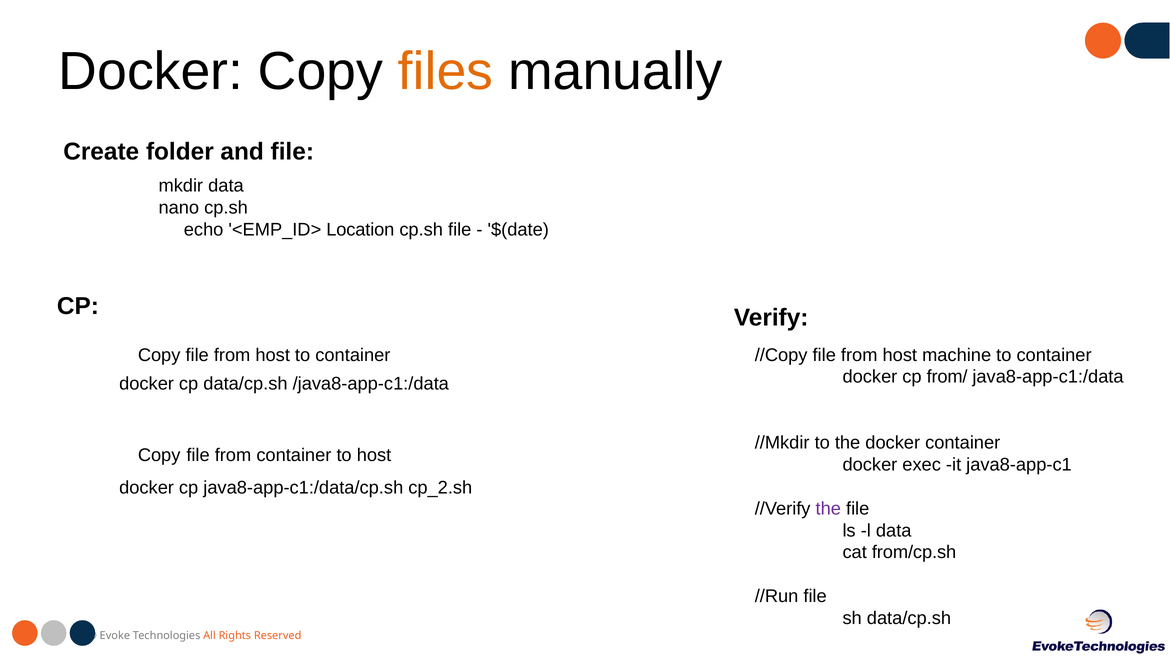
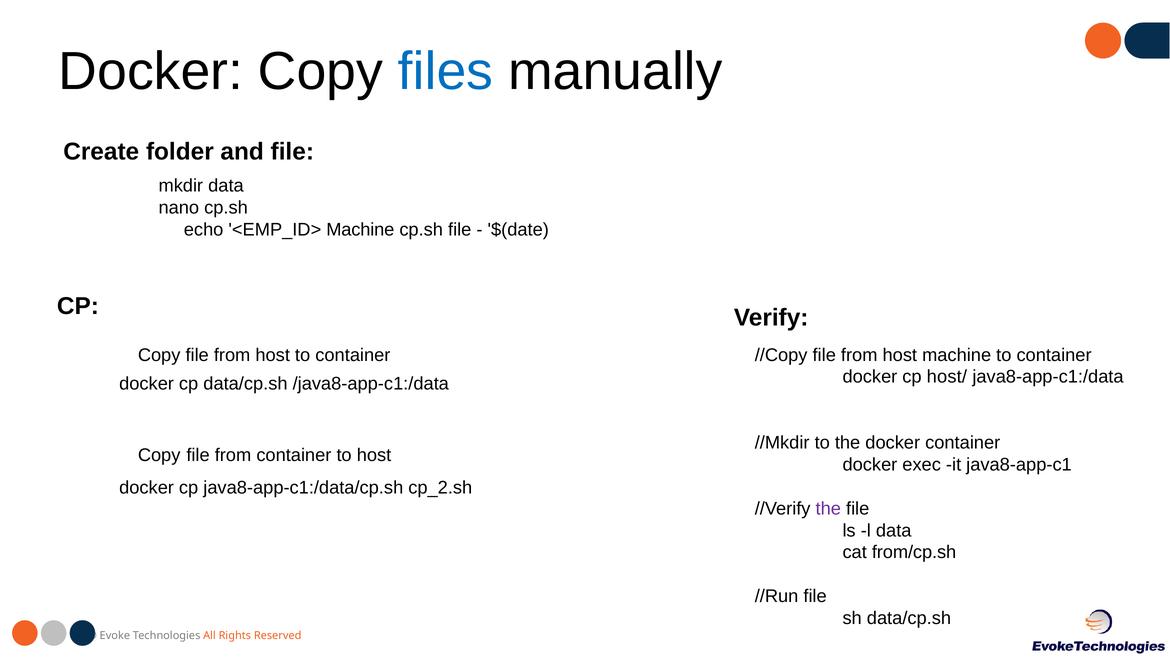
files colour: orange -> blue
<EMP_ID> Location: Location -> Machine
from/: from/ -> host/
